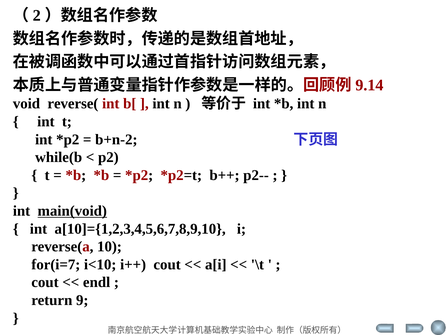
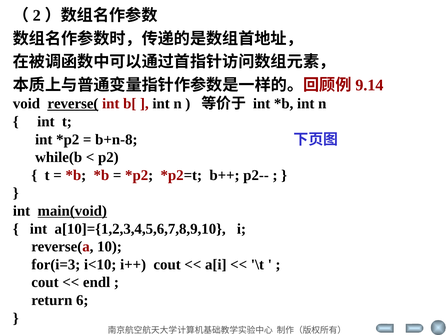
reverse( underline: none -> present
b+n-2: b+n-2 -> b+n-8
for(i=7: for(i=7 -> for(i=3
9: 9 -> 6
